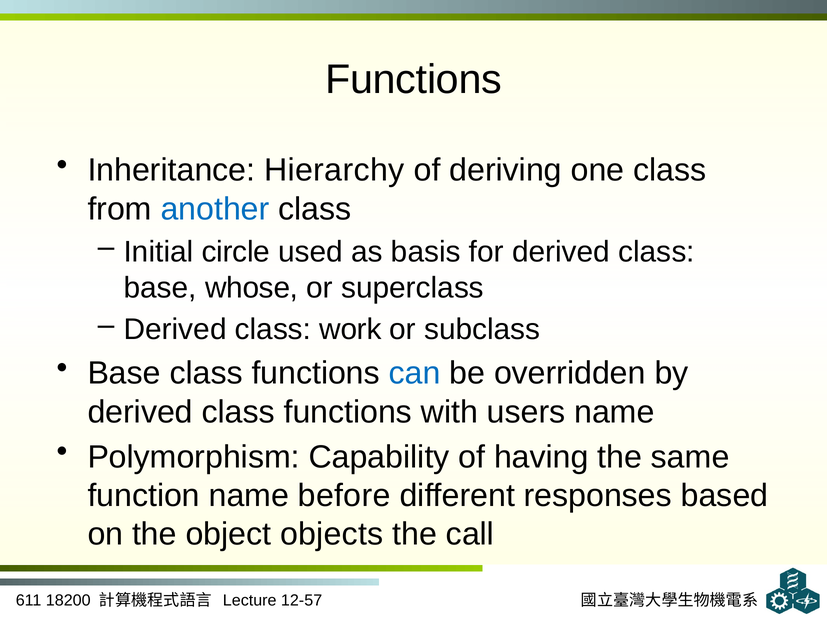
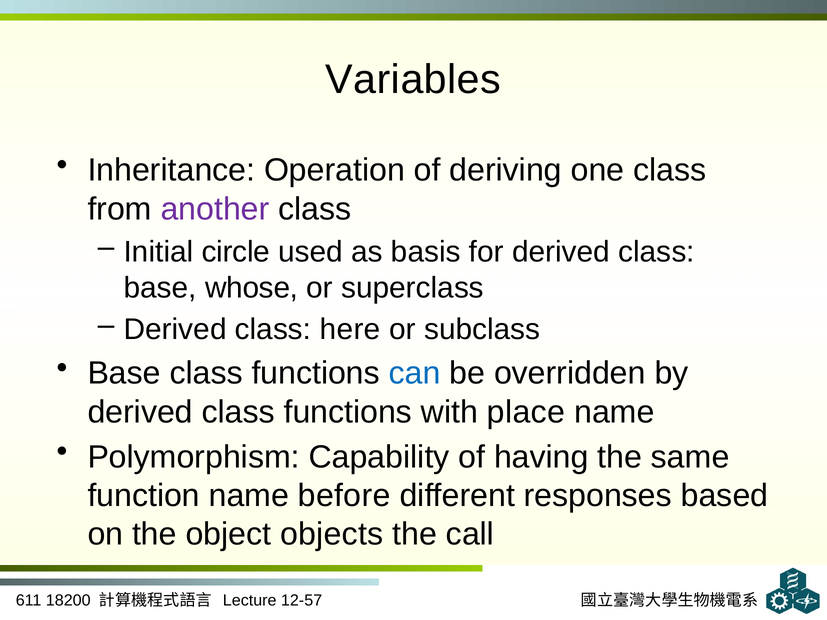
Functions at (414, 79): Functions -> Variables
Hierarchy: Hierarchy -> Operation
another colour: blue -> purple
work: work -> here
users: users -> place
